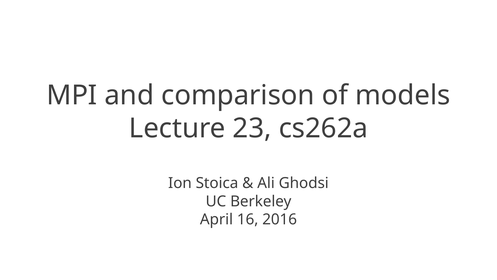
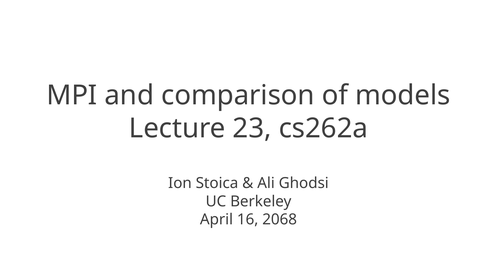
2016: 2016 -> 2068
